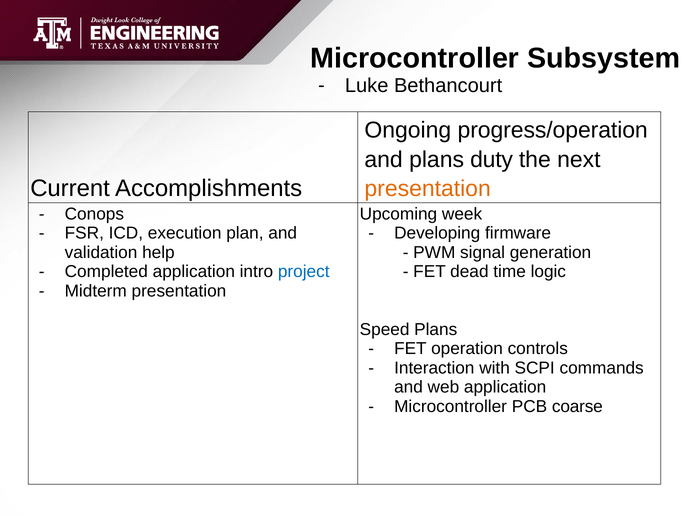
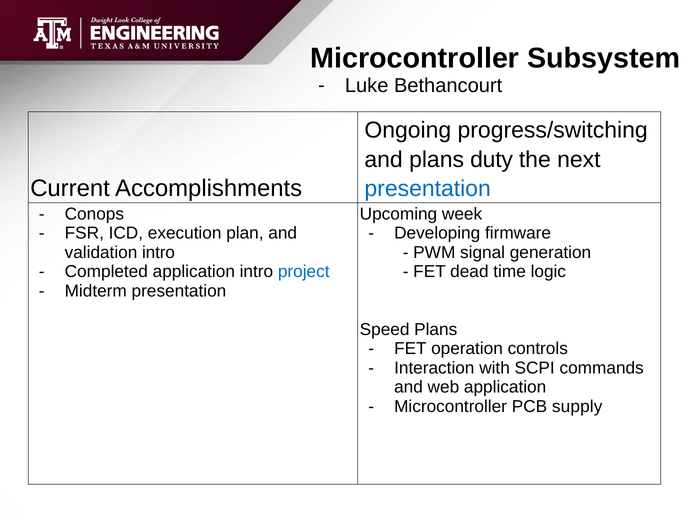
progress/operation: progress/operation -> progress/switching
presentation at (428, 189) colour: orange -> blue
validation help: help -> intro
coarse: coarse -> supply
